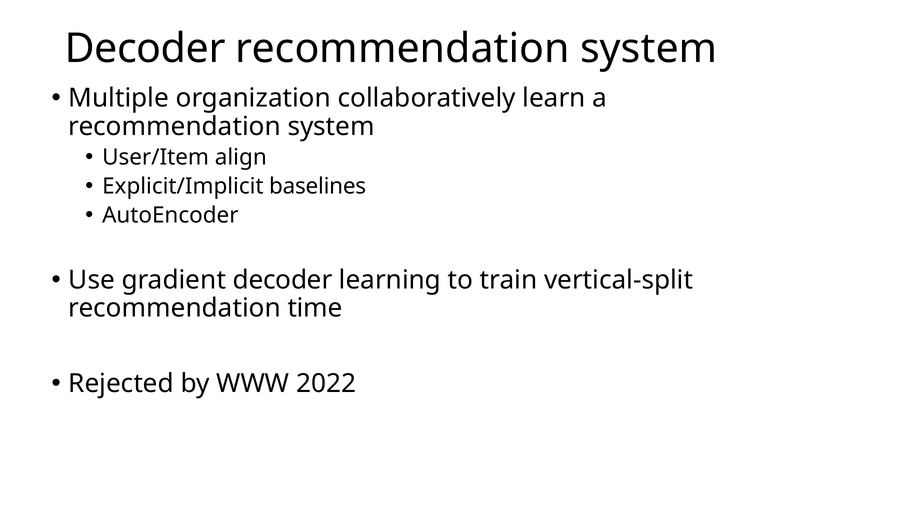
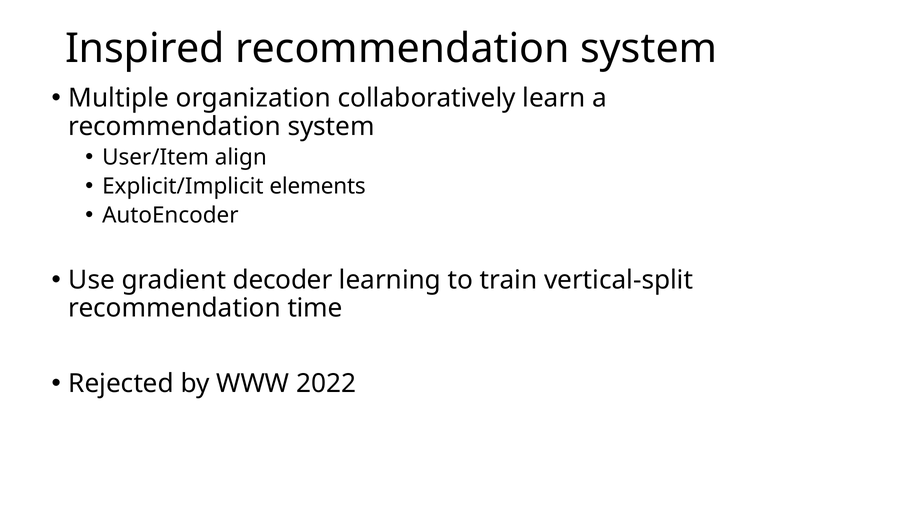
Decoder at (145, 49): Decoder -> Inspired
baselines: baselines -> elements
